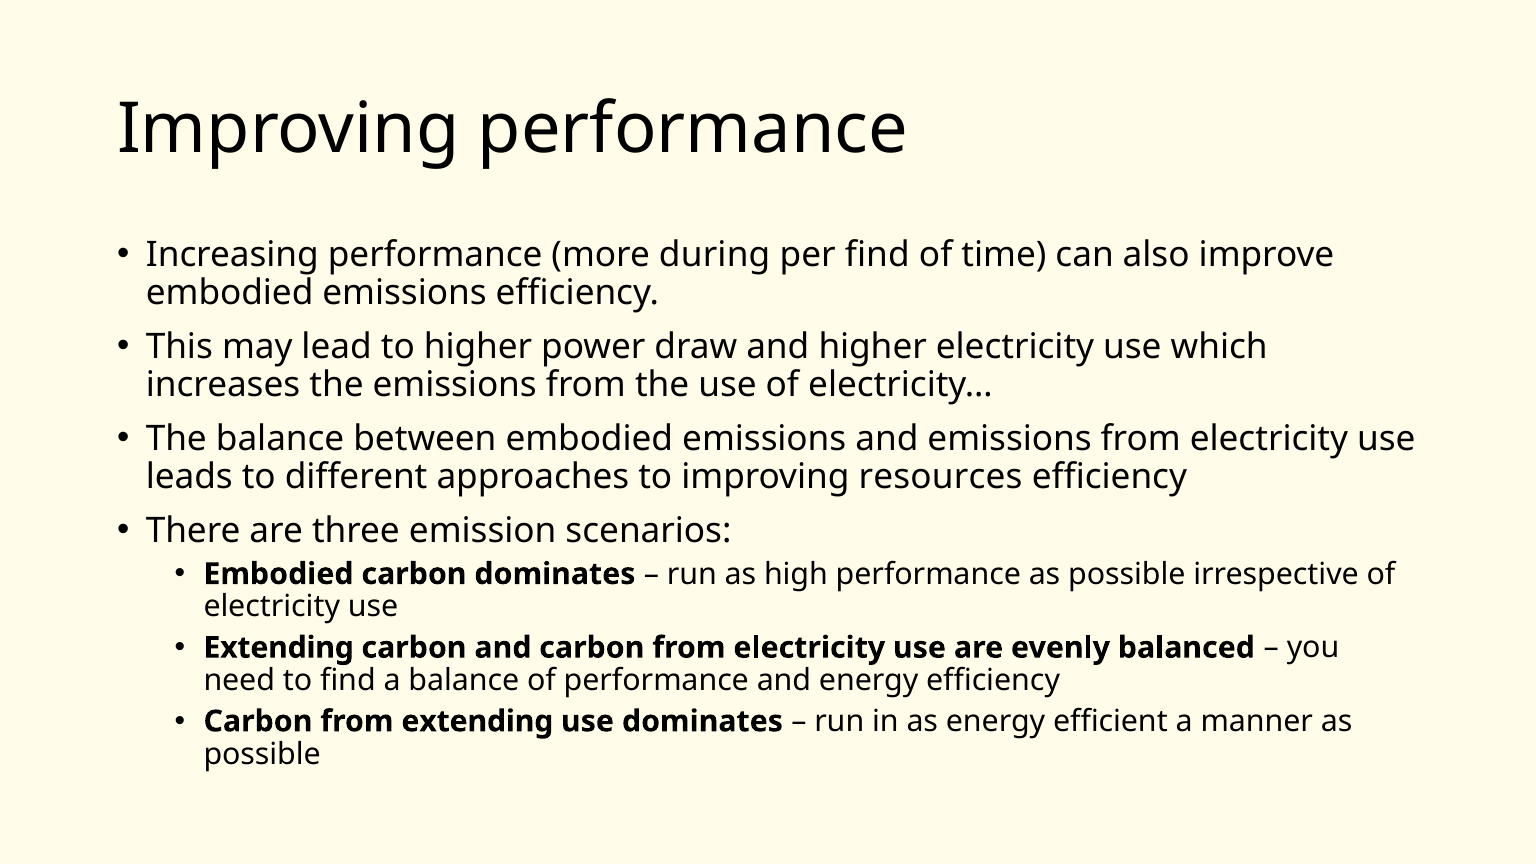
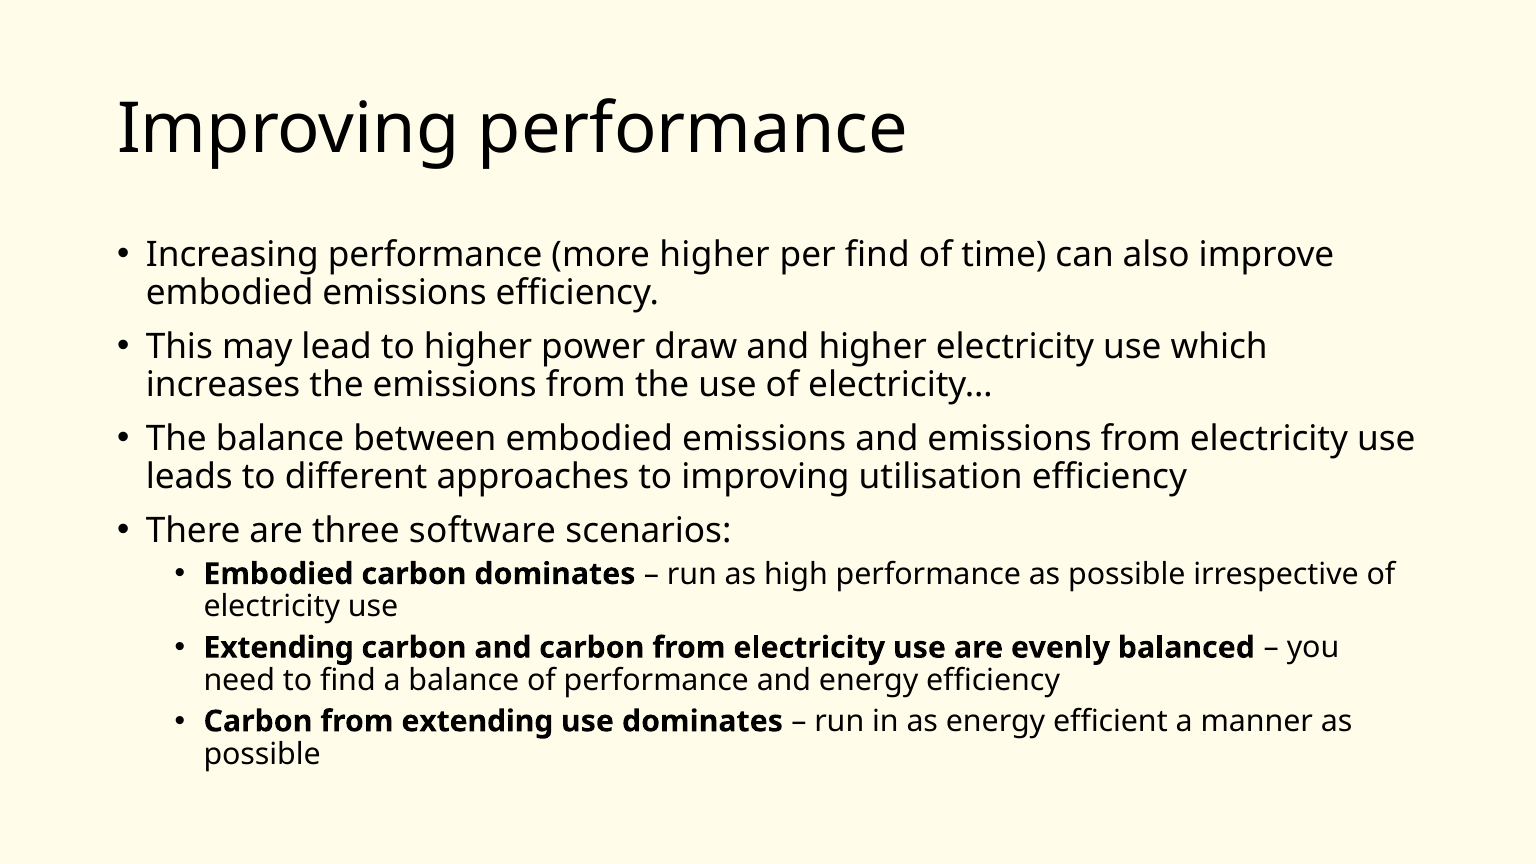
more during: during -> higher
resources: resources -> utilisation
emission: emission -> software
